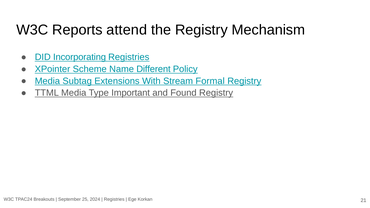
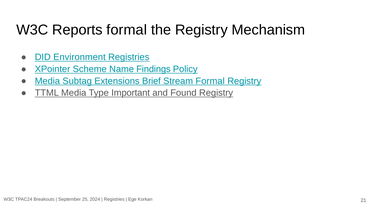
Reports attend: attend -> formal
Incorporating: Incorporating -> Environment
Different: Different -> Findings
With: With -> Brief
